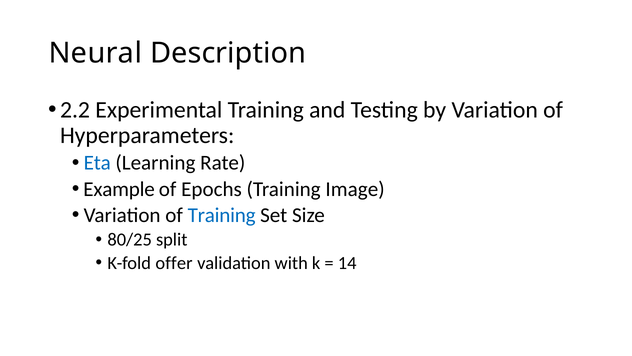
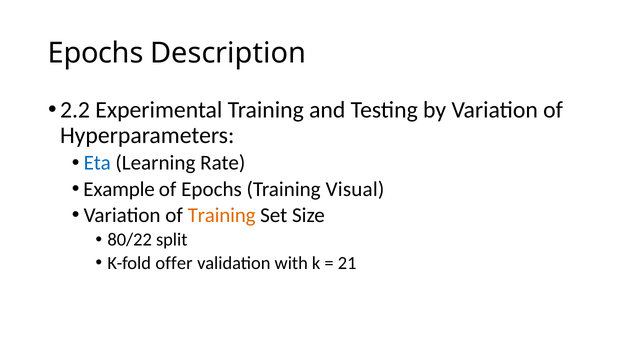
Neural at (95, 53): Neural -> Epochs
Image: Image -> Visual
Training at (222, 215) colour: blue -> orange
80/25: 80/25 -> 80/22
14: 14 -> 21
